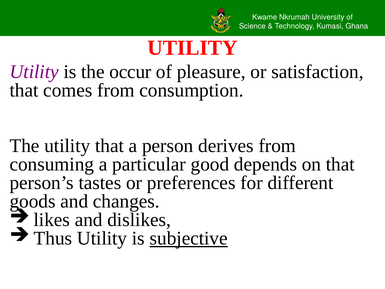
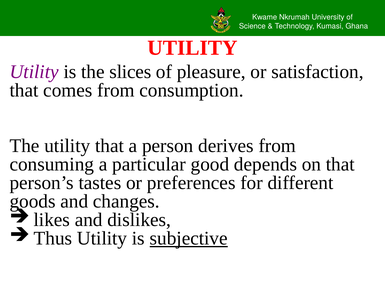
occur: occur -> slices
